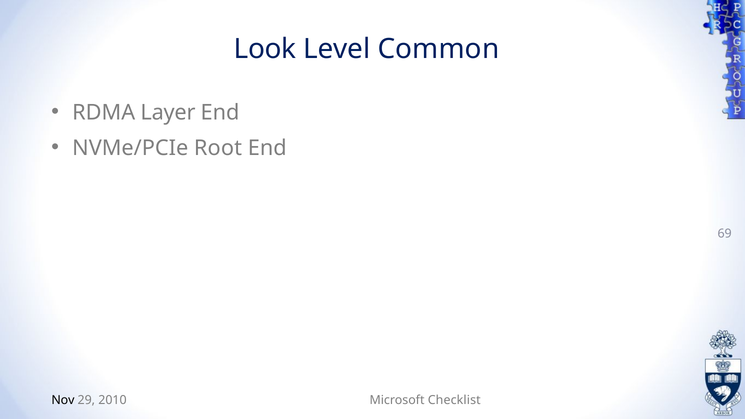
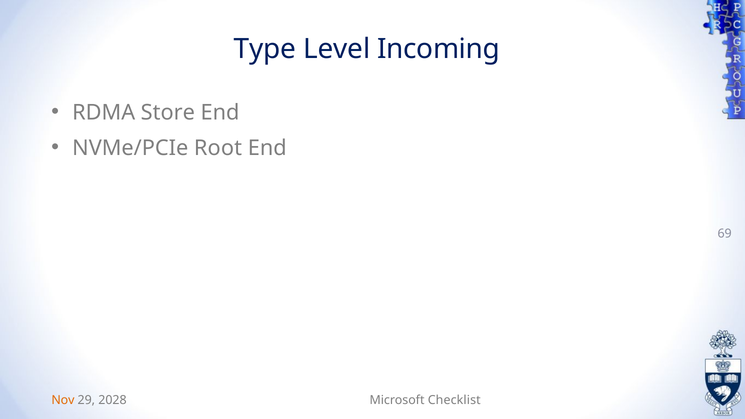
Look: Look -> Type
Common: Common -> Incoming
Layer: Layer -> Store
Nov colour: black -> orange
2010: 2010 -> 2028
